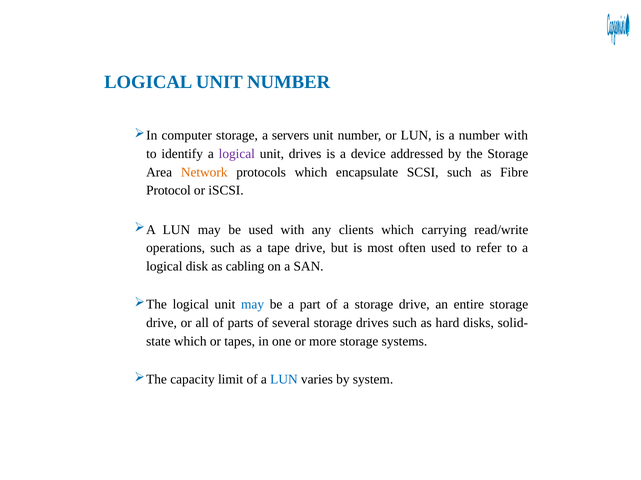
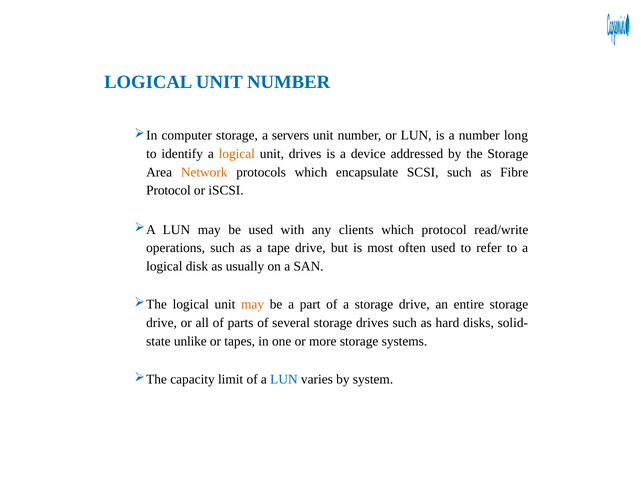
number with: with -> long
logical at (237, 154) colour: purple -> orange
which carrying: carrying -> protocol
cabling: cabling -> usually
may at (253, 305) colour: blue -> orange
which at (190, 342): which -> unlike
